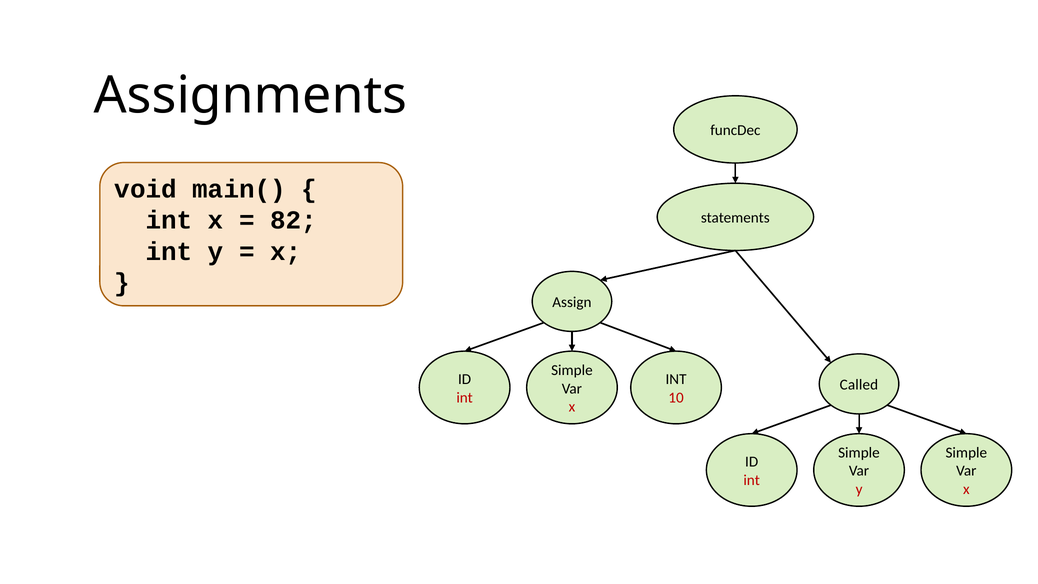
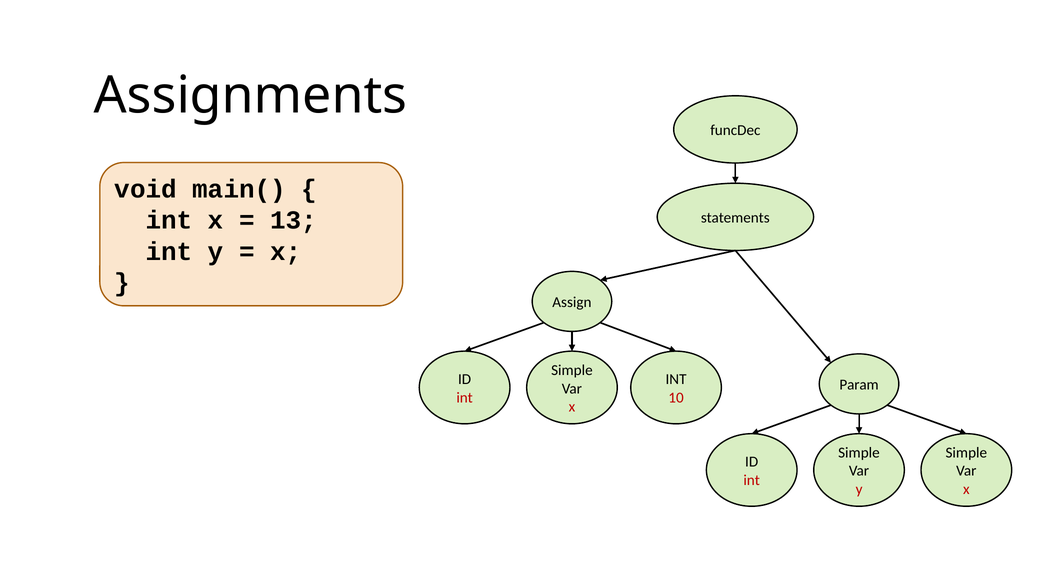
82: 82 -> 13
Called: Called -> Param
